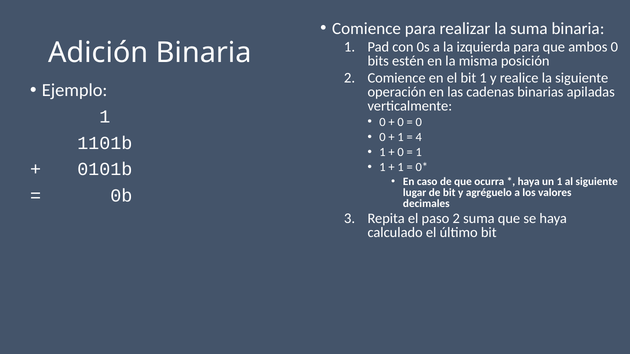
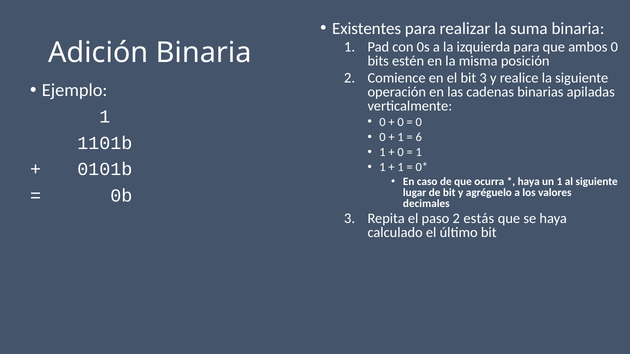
Comience at (367, 29): Comience -> Existentes
bit 1: 1 -> 3
4: 4 -> 6
2 suma: suma -> estás
